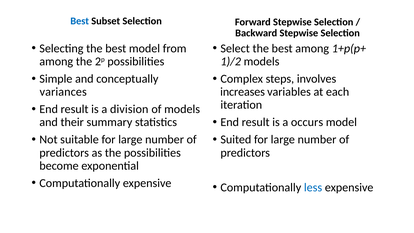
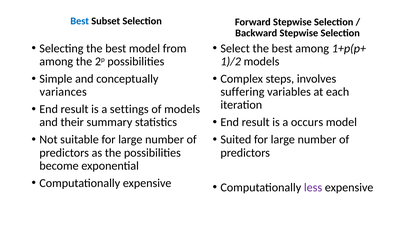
increases: increases -> suffering
division: division -> settings
less colour: blue -> purple
